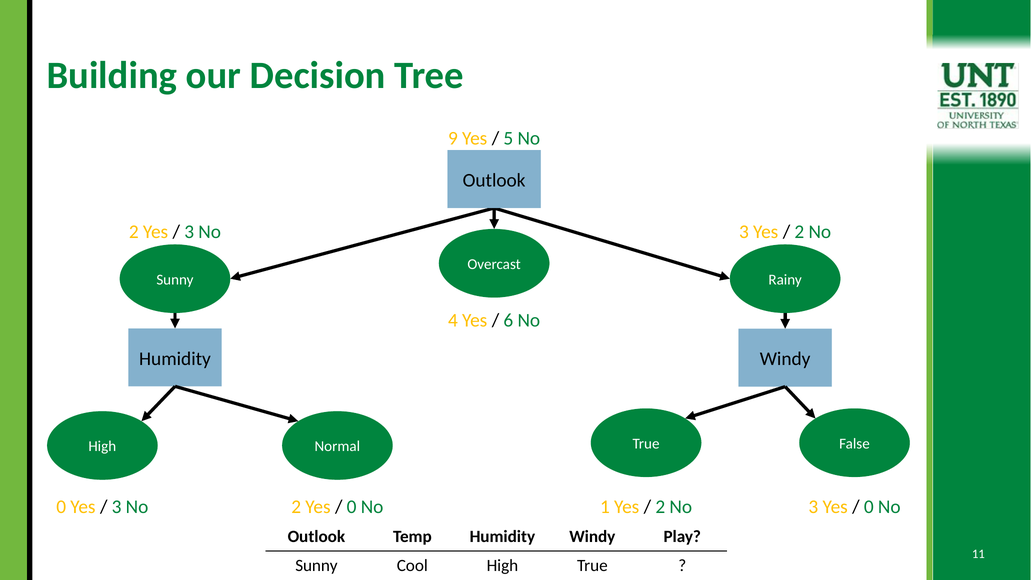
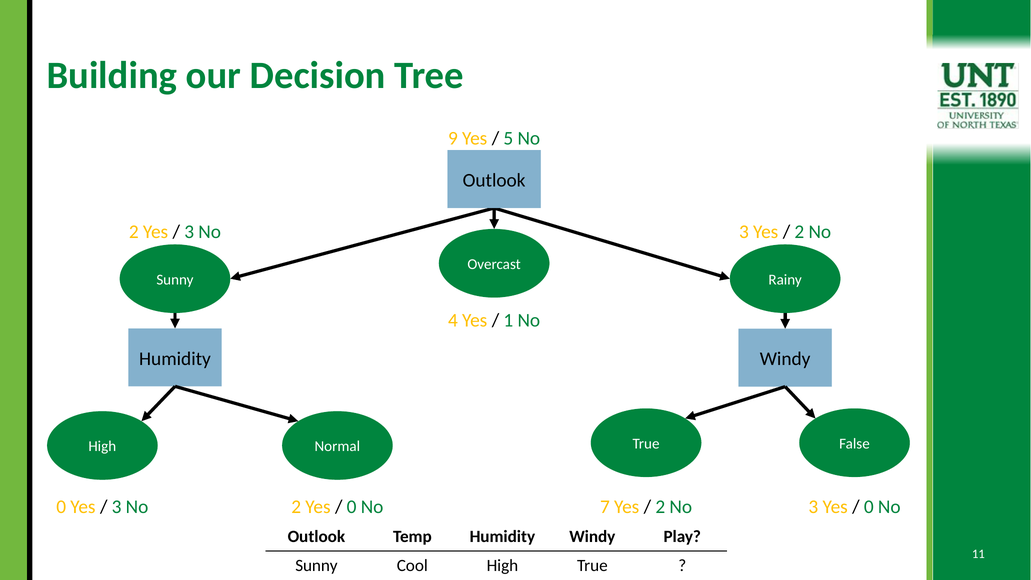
6: 6 -> 1
1: 1 -> 7
